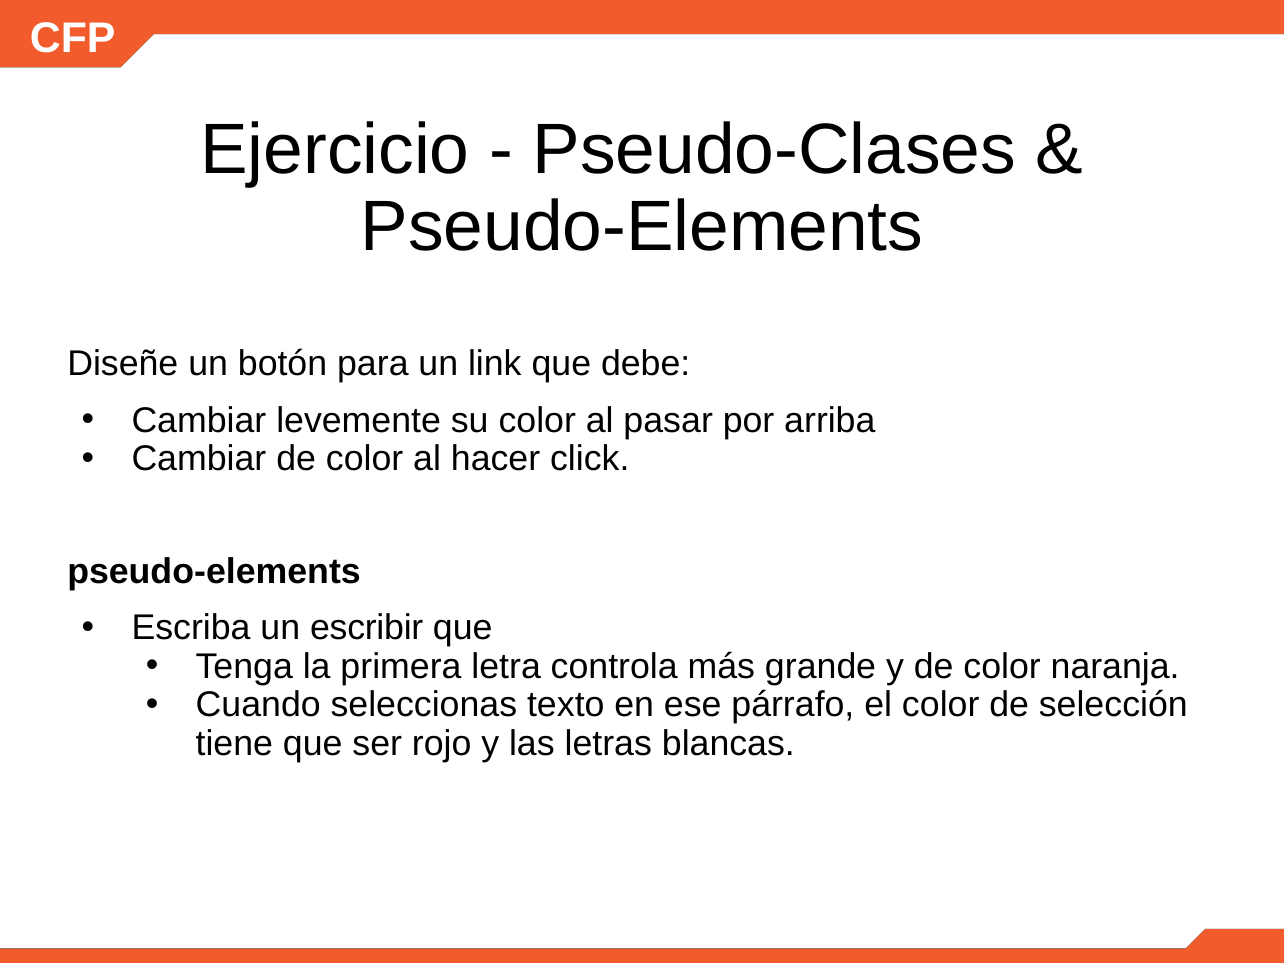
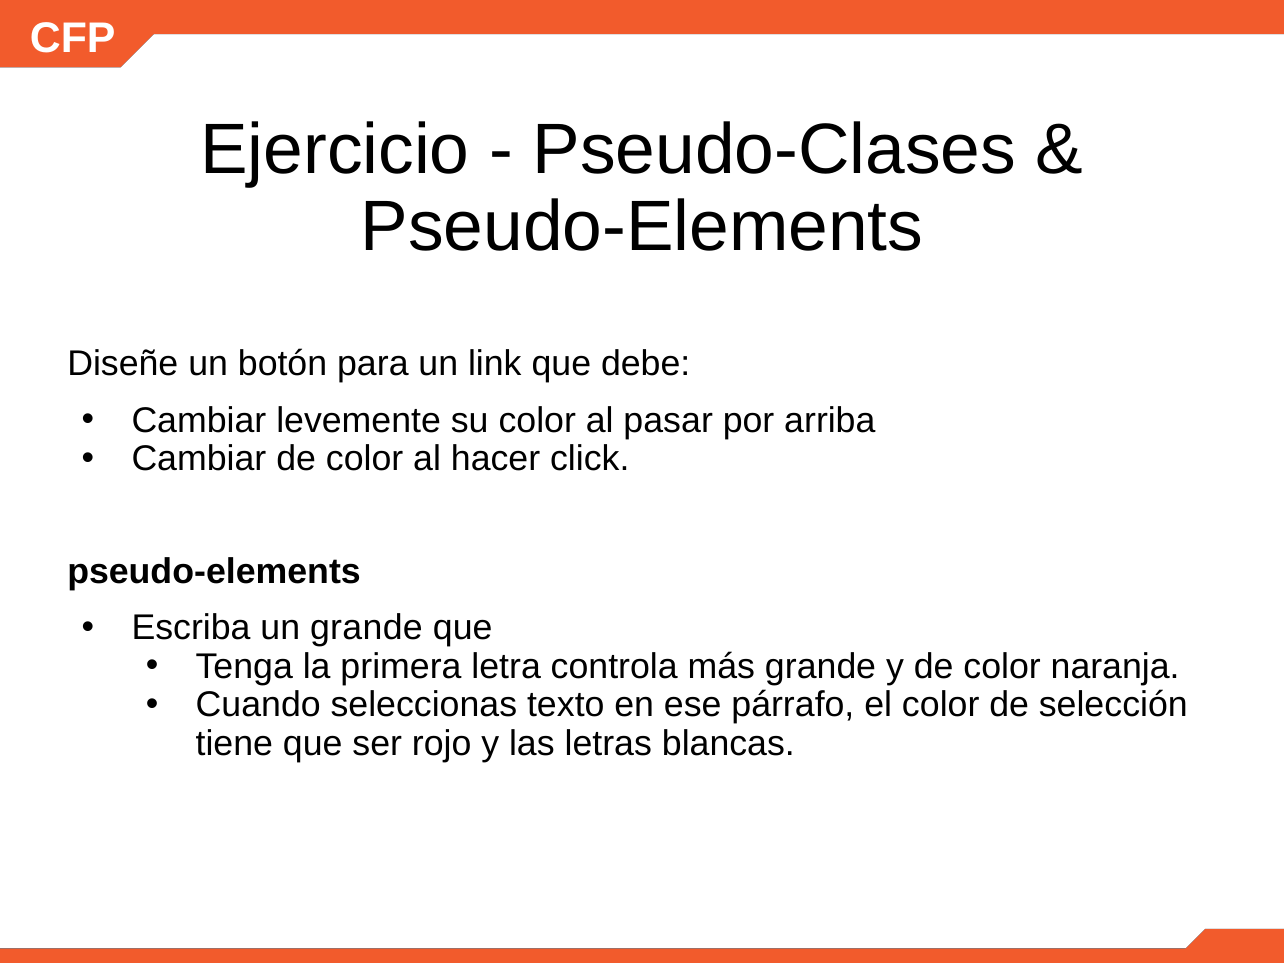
un escribir: escribir -> grande
